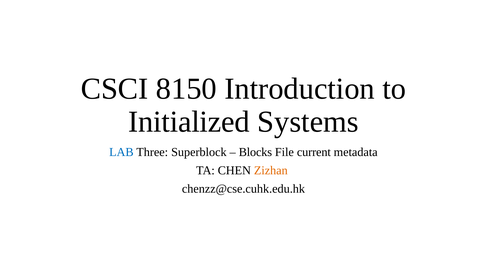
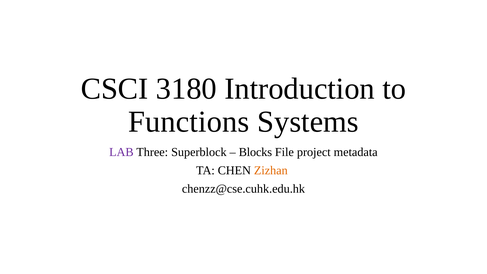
8150: 8150 -> 3180
Initialized: Initialized -> Functions
LAB colour: blue -> purple
current: current -> project
